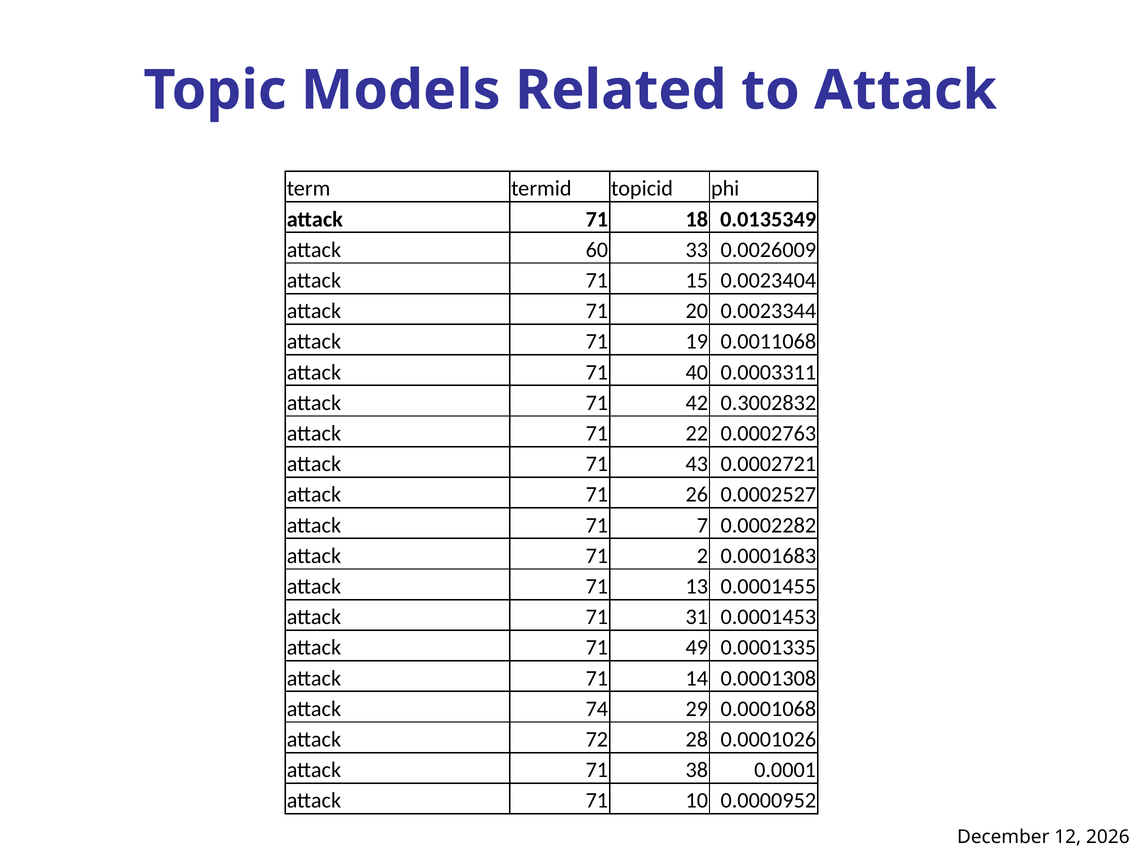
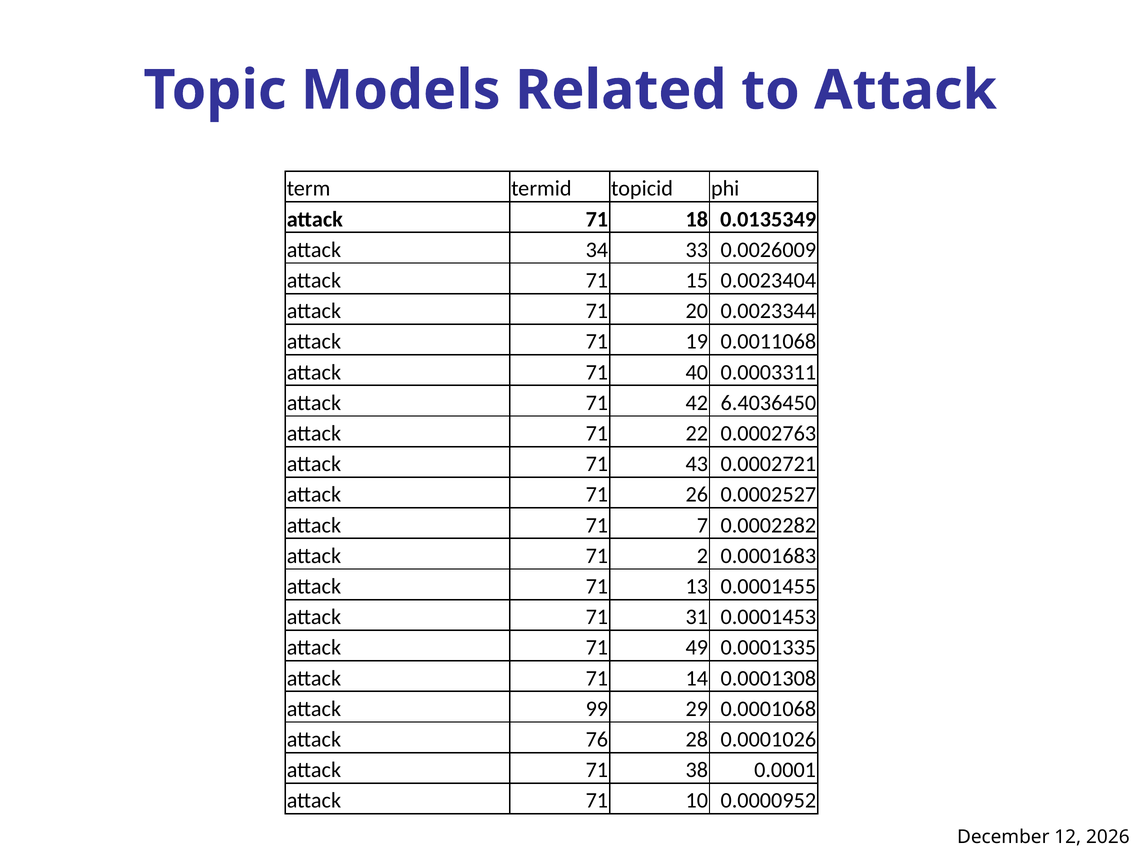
60: 60 -> 34
0.3002832: 0.3002832 -> 6.4036450
74: 74 -> 99
72: 72 -> 76
